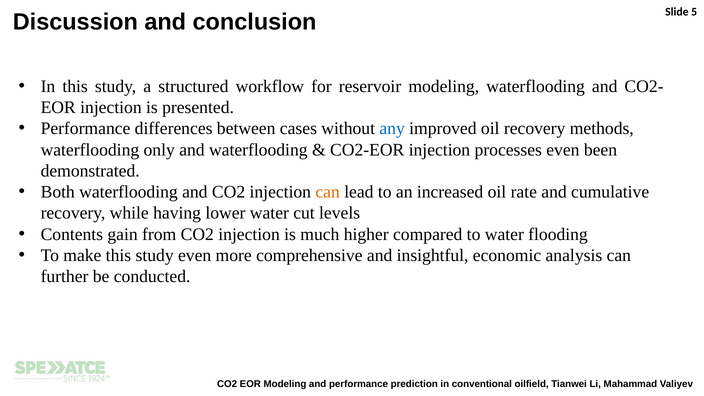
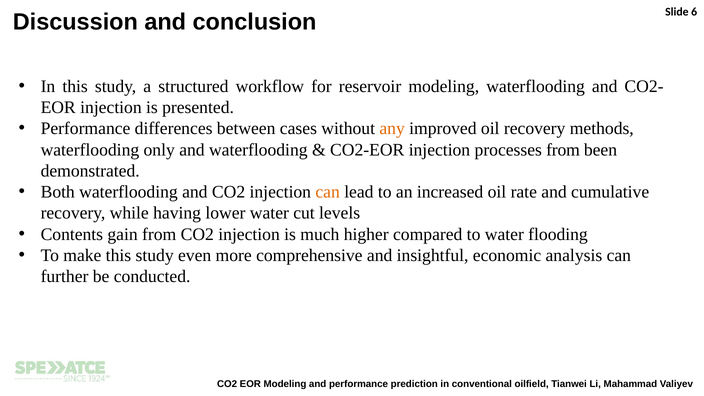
5: 5 -> 6
any colour: blue -> orange
processes even: even -> from
